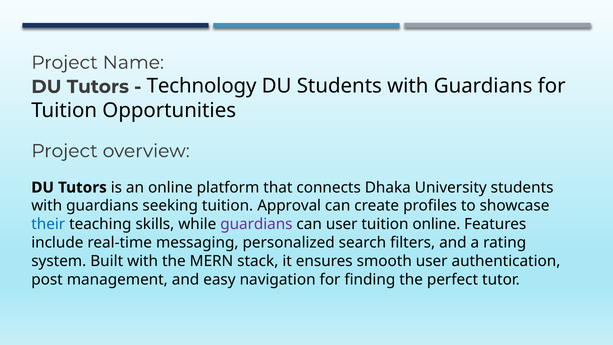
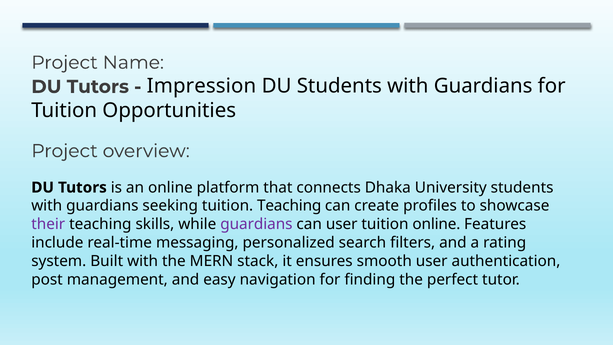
Technology: Technology -> Impression
tuition Approval: Approval -> Teaching
their colour: blue -> purple
